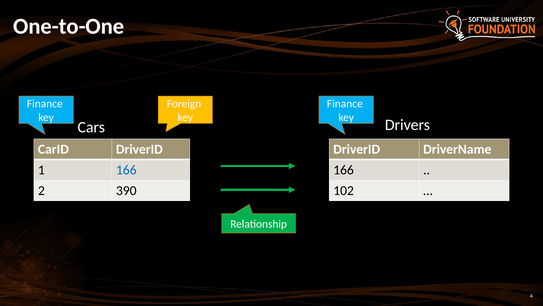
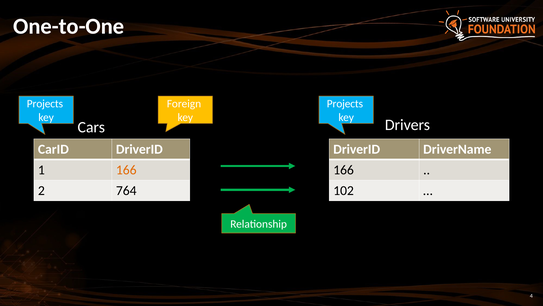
Finance at (345, 104): Finance -> Projects
Finance at (45, 104): Finance -> Projects
166 at (126, 170) colour: blue -> orange
390: 390 -> 764
